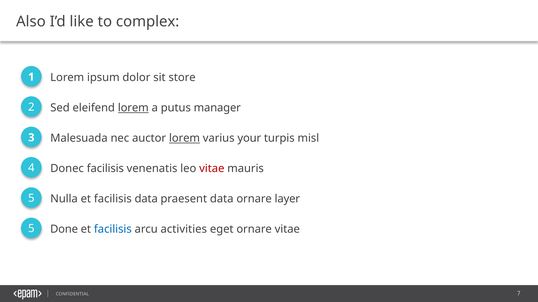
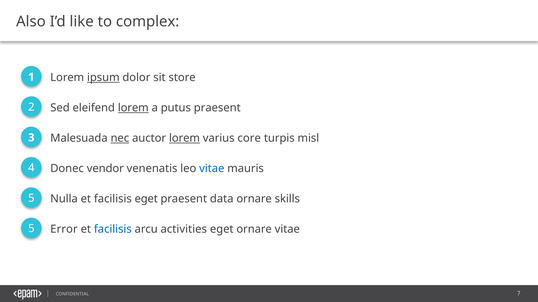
ipsum underline: none -> present
putus manager: manager -> praesent
nec underline: none -> present
your: your -> core
Donec facilisis: facilisis -> vendor
vitae at (212, 169) colour: red -> blue
facilisis data: data -> eget
layer: layer -> skills
Done: Done -> Error
